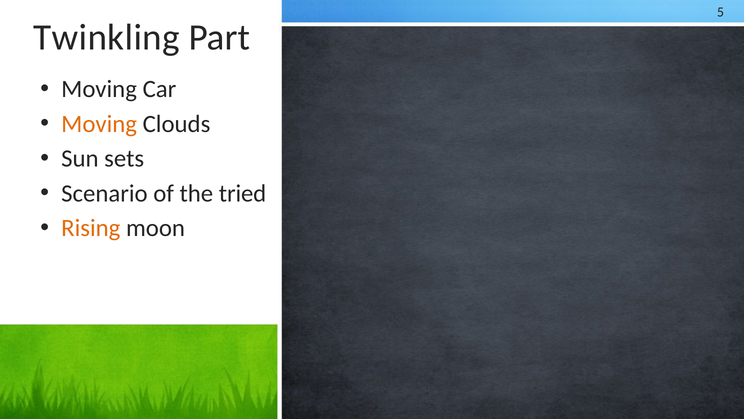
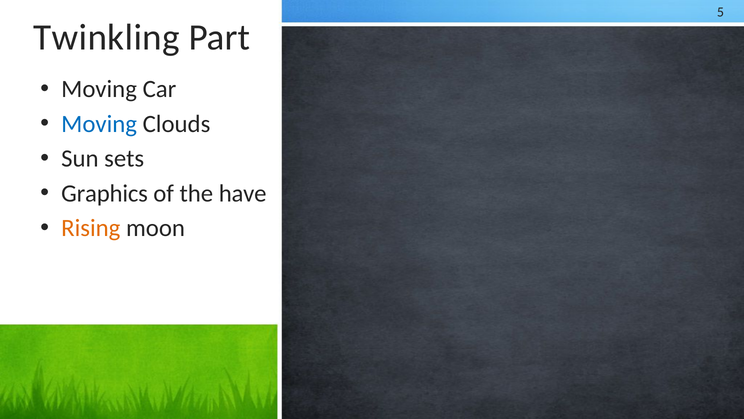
Moving at (99, 124) colour: orange -> blue
Scenario: Scenario -> Graphics
tried: tried -> have
